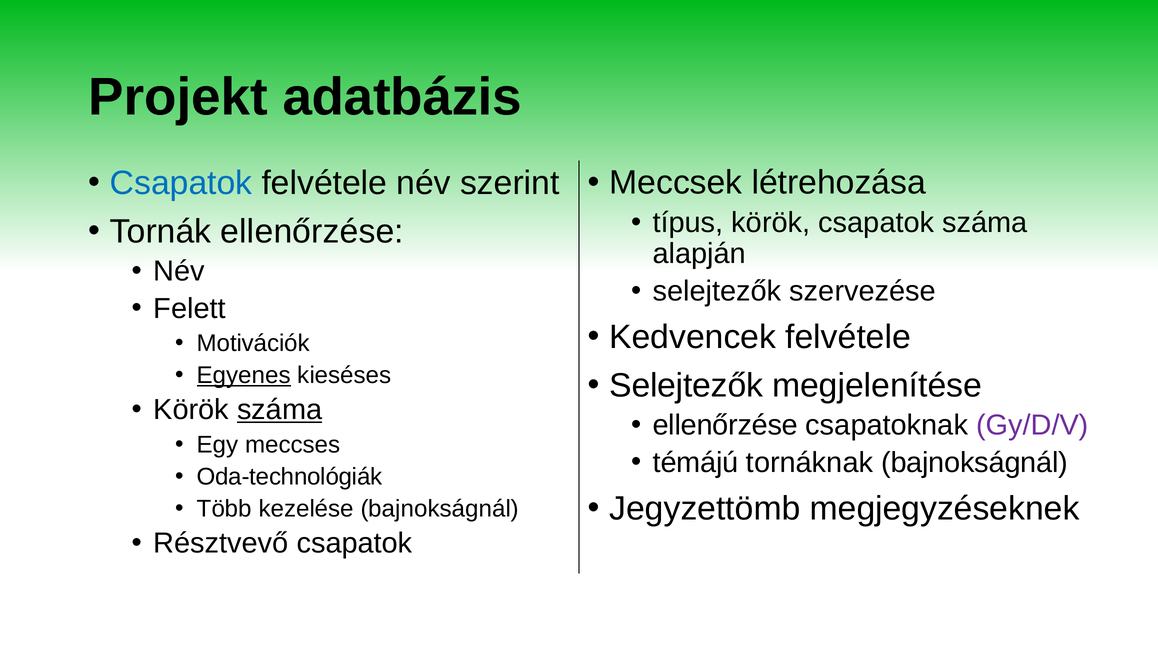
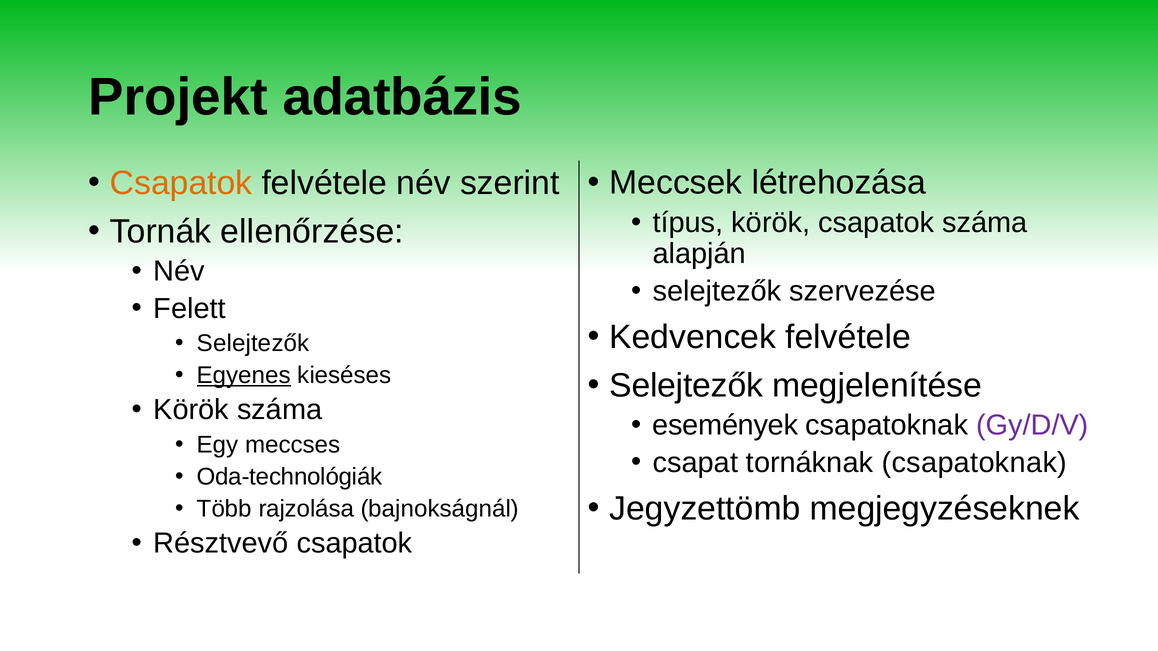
Csapatok at (181, 183) colour: blue -> orange
Motivációk at (253, 343): Motivációk -> Selejtezők
száma at (280, 410) underline: present -> none
ellenőrzése at (725, 426): ellenőrzése -> események
témájú: témájú -> csapat
tornáknak bajnokságnál: bajnokságnál -> csapatoknak
kezelése: kezelése -> rajzolása
